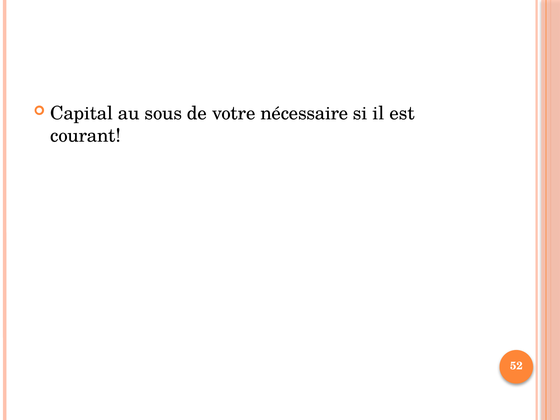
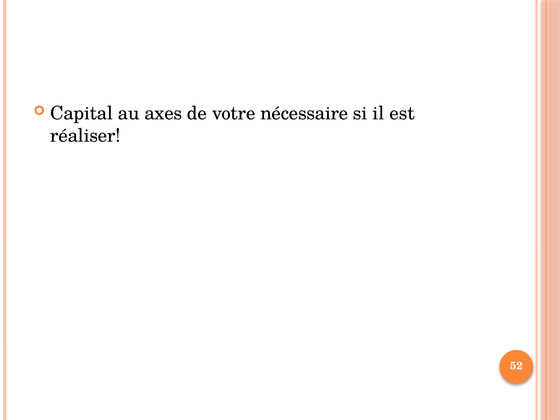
sous: sous -> axes
courant: courant -> réaliser
